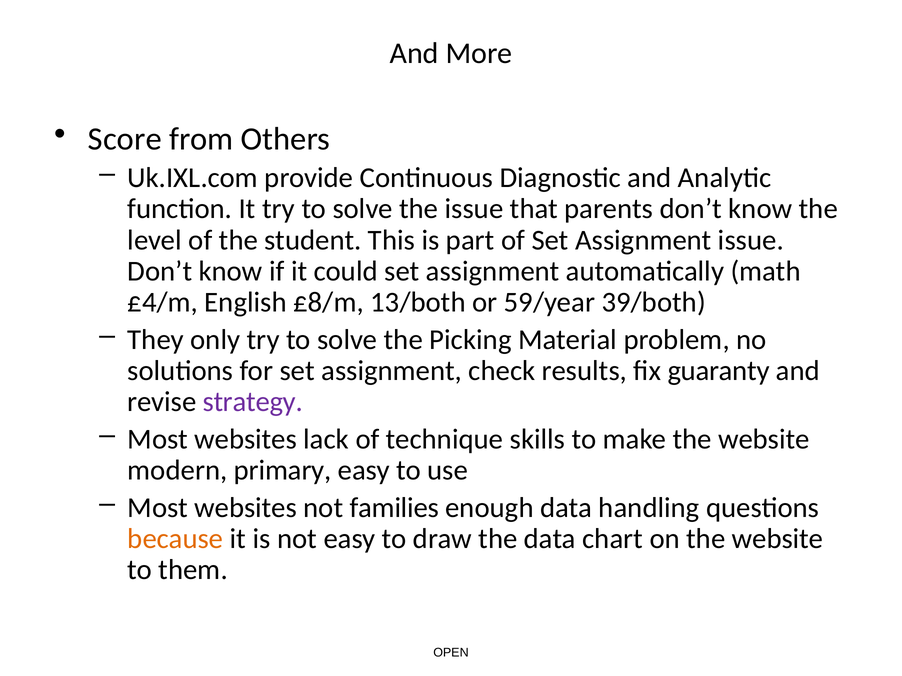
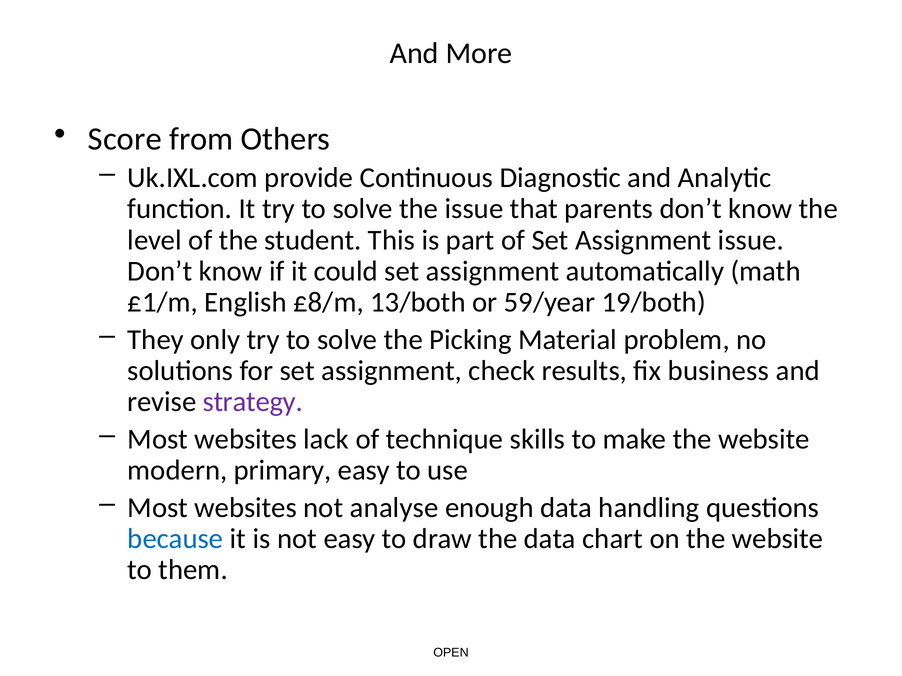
£4/m: £4/m -> £1/m
39/both: 39/both -> 19/both
guaranty: guaranty -> business
families: families -> analyse
because colour: orange -> blue
